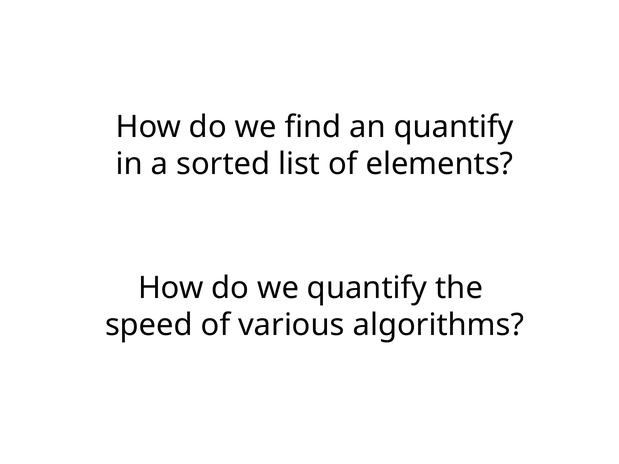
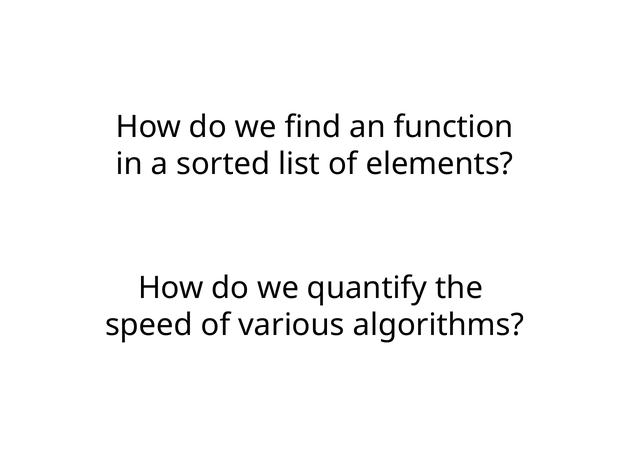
an quantify: quantify -> function
